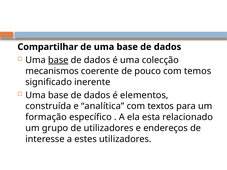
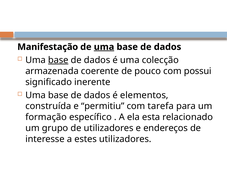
Compartilhar: Compartilhar -> Manifestação
uma at (104, 47) underline: none -> present
mecanismos: mecanismos -> armazenada
temos: temos -> possui
analítica: analítica -> permitiu
textos: textos -> tarefa
